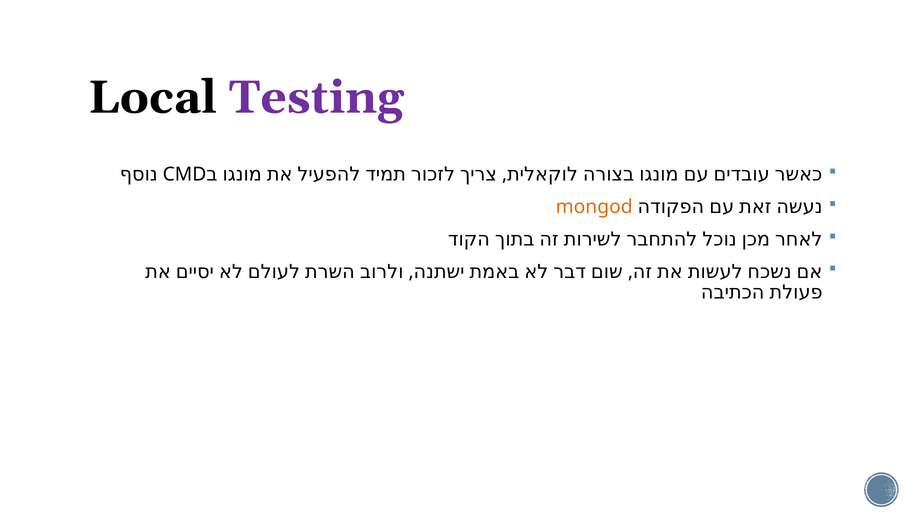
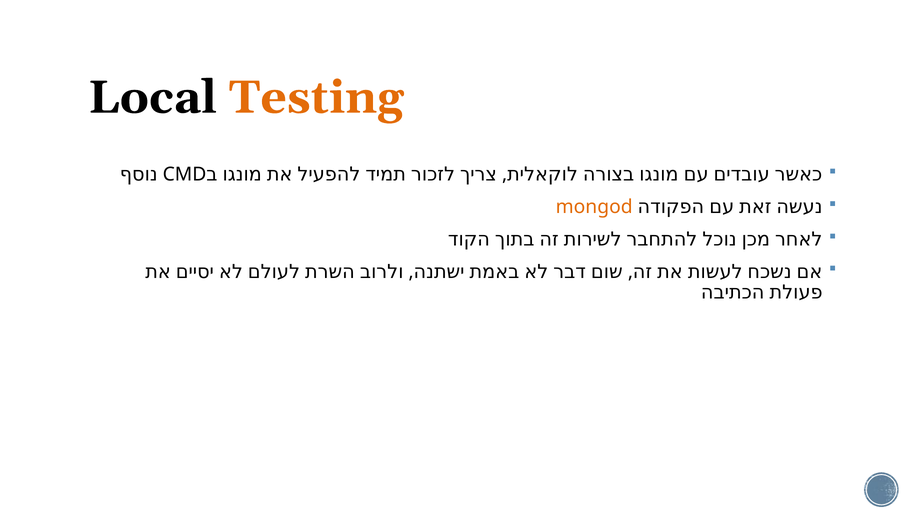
Testing colour: purple -> orange
